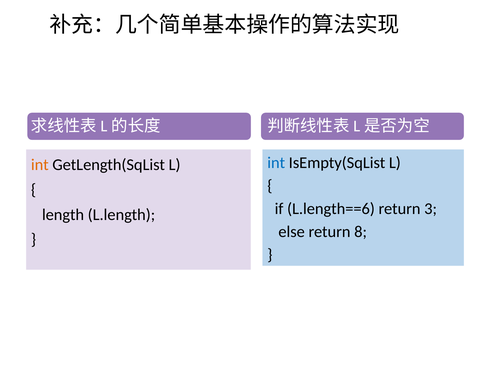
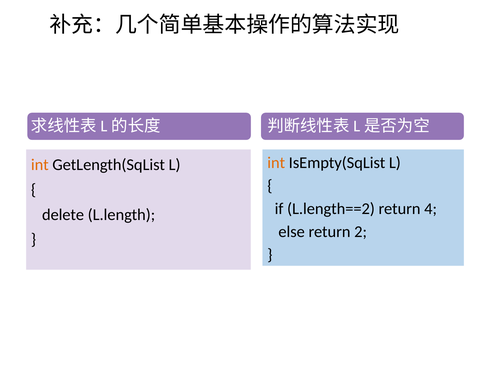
int at (276, 163) colour: blue -> orange
L.length==6: L.length==6 -> L.length==2
3: 3 -> 4
length: length -> delete
8: 8 -> 2
